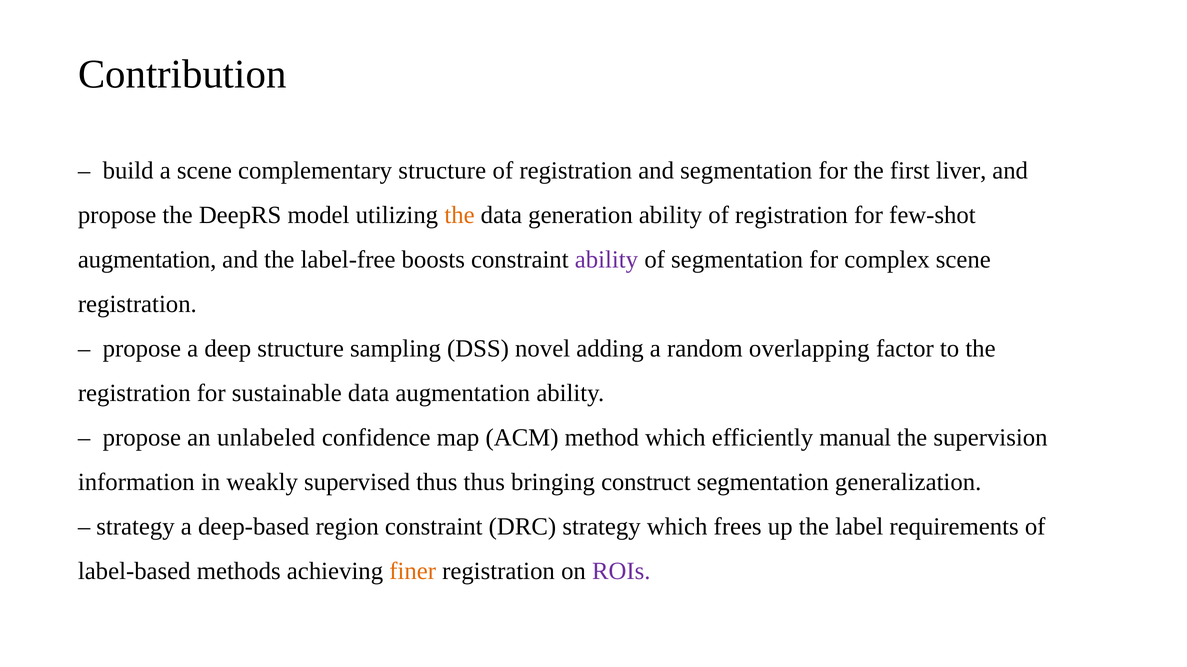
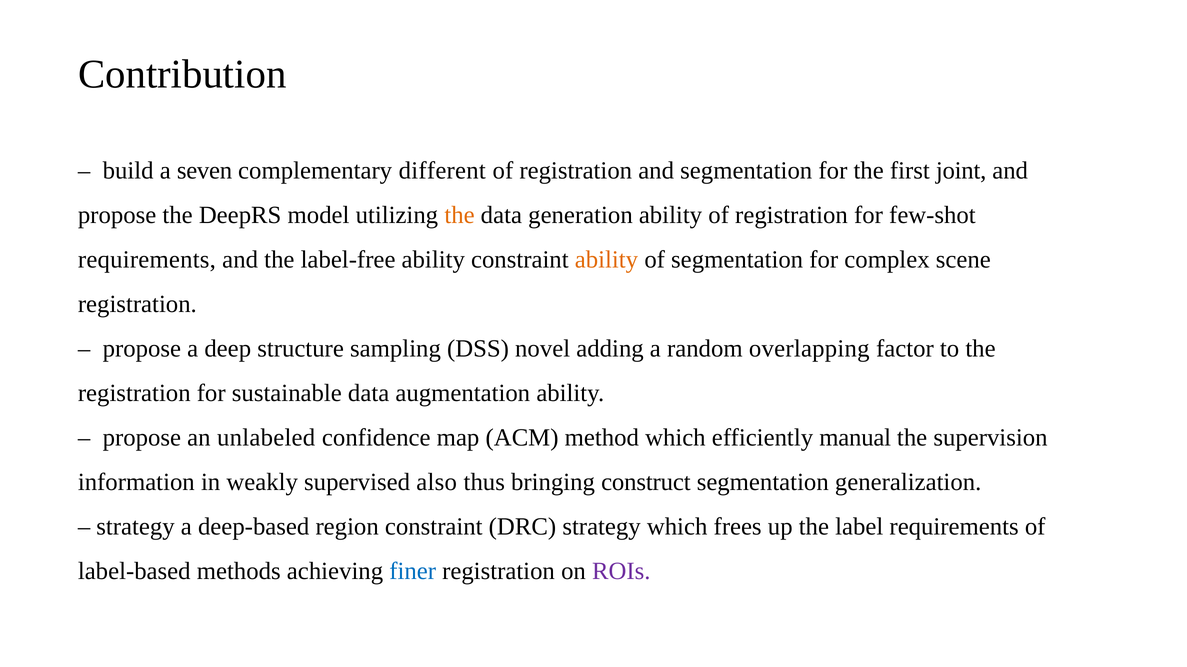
a scene: scene -> seven
complementary structure: structure -> different
liver: liver -> joint
augmentation at (147, 260): augmentation -> requirements
label-free boosts: boosts -> ability
ability at (606, 260) colour: purple -> orange
supervised thus: thus -> also
finer colour: orange -> blue
